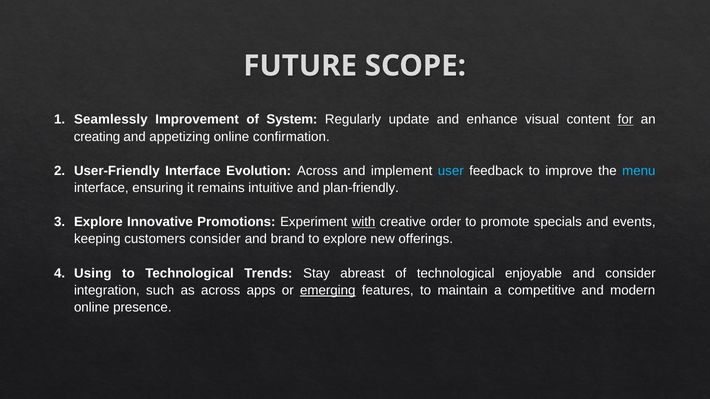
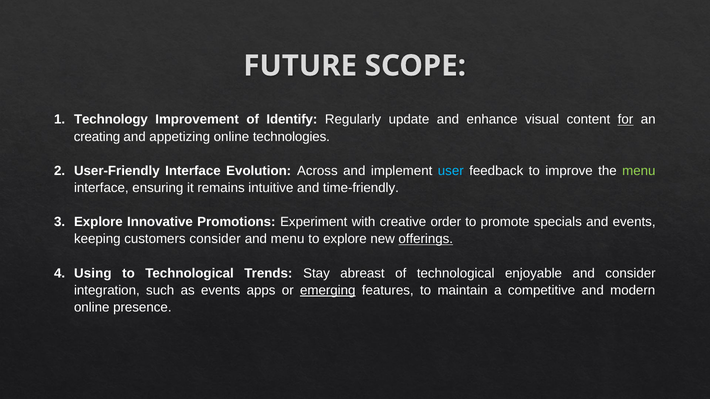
Seamlessly: Seamlessly -> Technology
System: System -> Identify
confirmation: confirmation -> technologies
menu at (639, 171) colour: light blue -> light green
plan-friendly: plan-friendly -> time-friendly
with underline: present -> none
and brand: brand -> menu
offerings underline: none -> present
as across: across -> events
